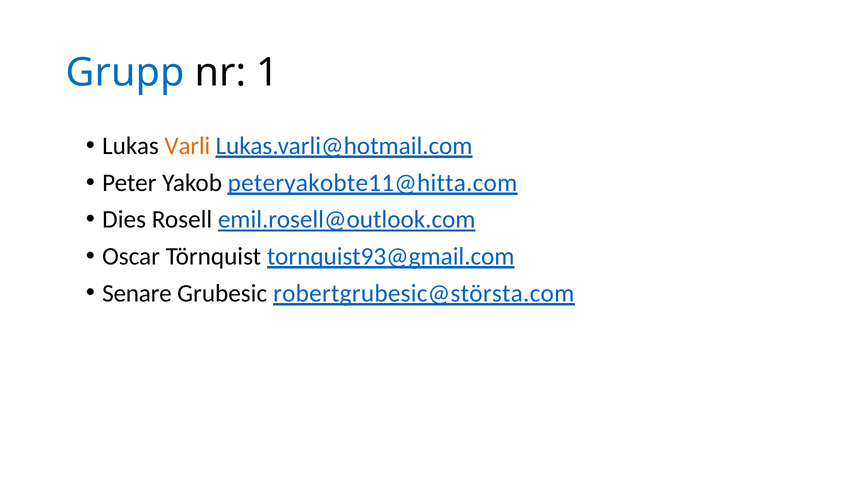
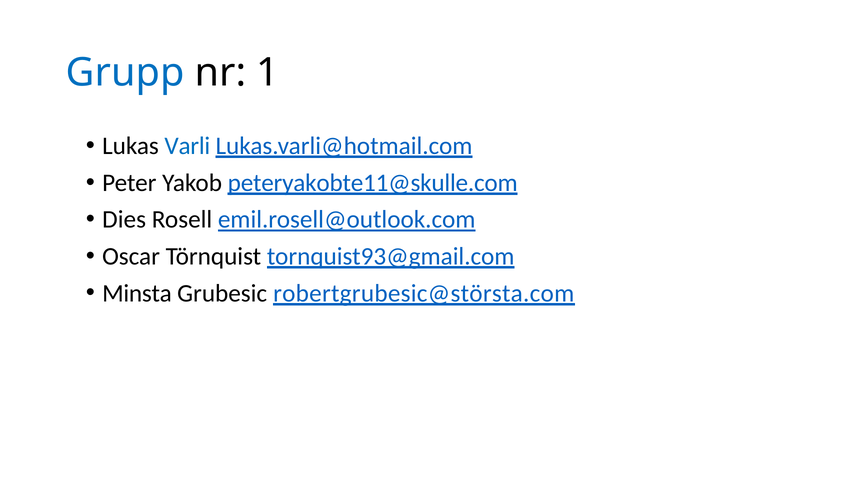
Varli colour: orange -> blue
peteryakobte11@hitta.com: peteryakobte11@hitta.com -> peteryakobte11@skulle.com
Senare: Senare -> Minsta
